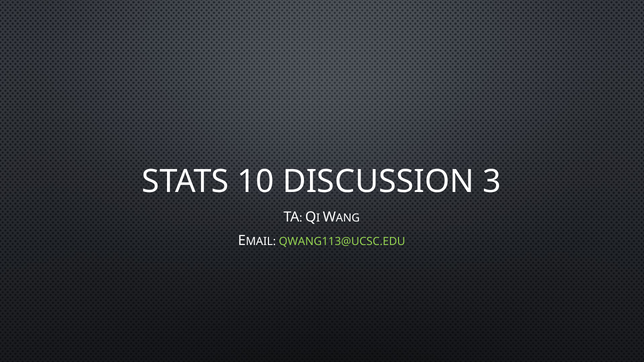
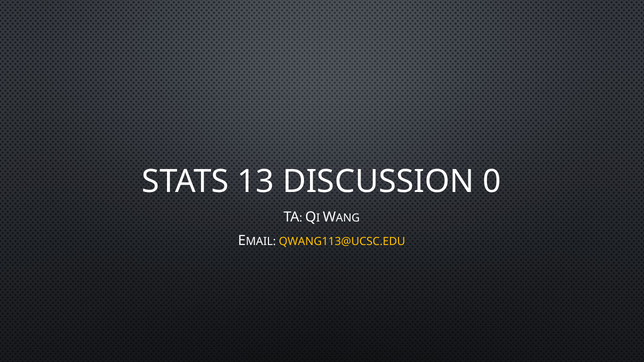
10: 10 -> 13
3: 3 -> 0
QWANG113@UCSC.EDU colour: light green -> yellow
